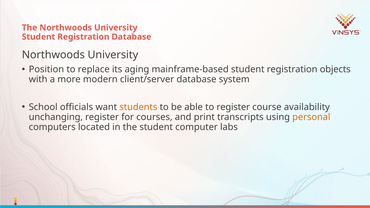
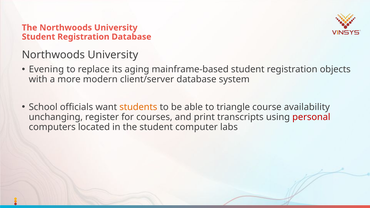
Position: Position -> Evening
to register: register -> triangle
personal colour: orange -> red
